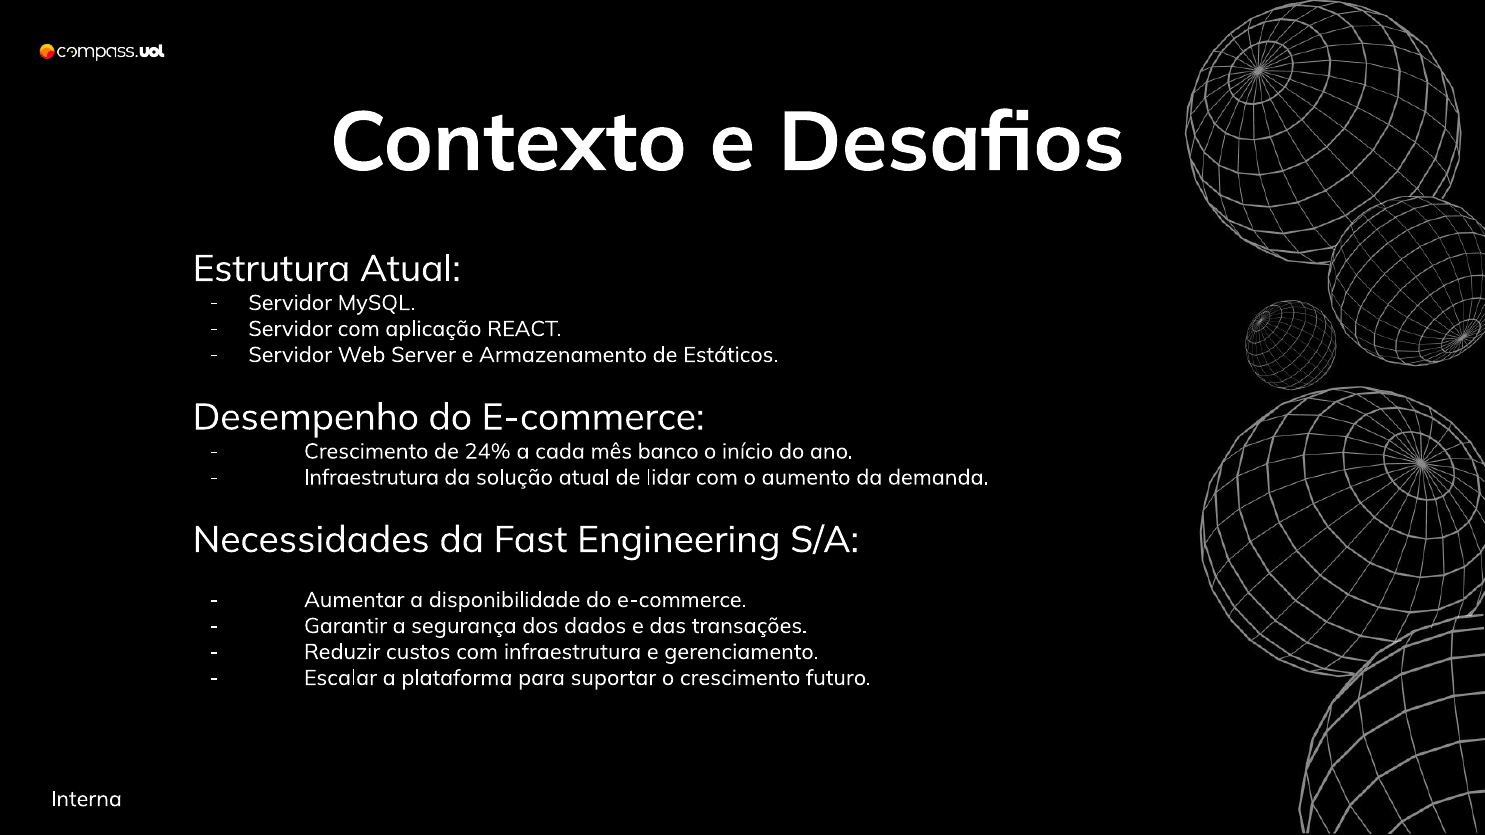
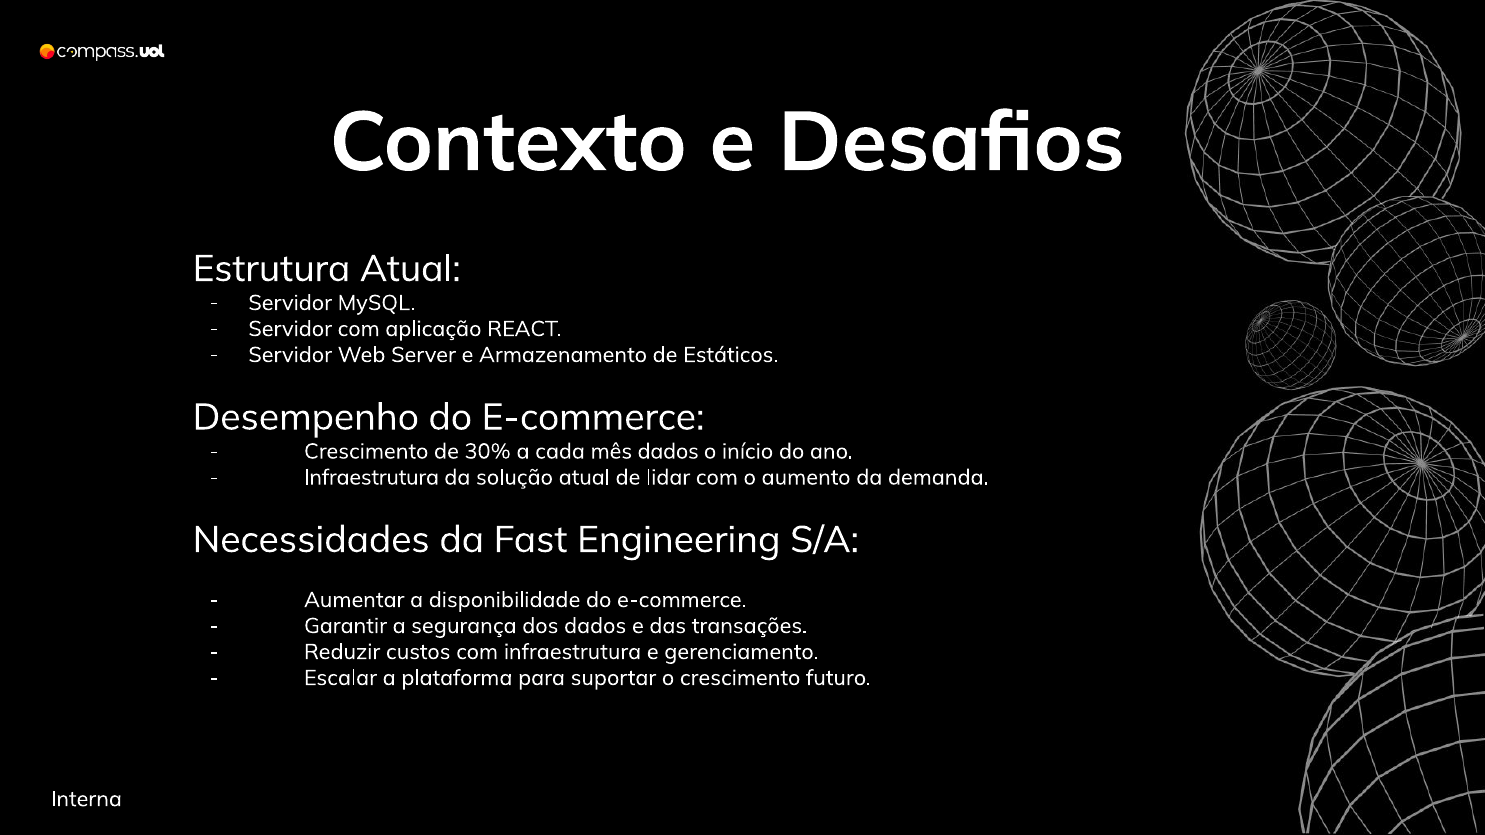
24%: 24% -> 30%
mês banco: banco -> dados
